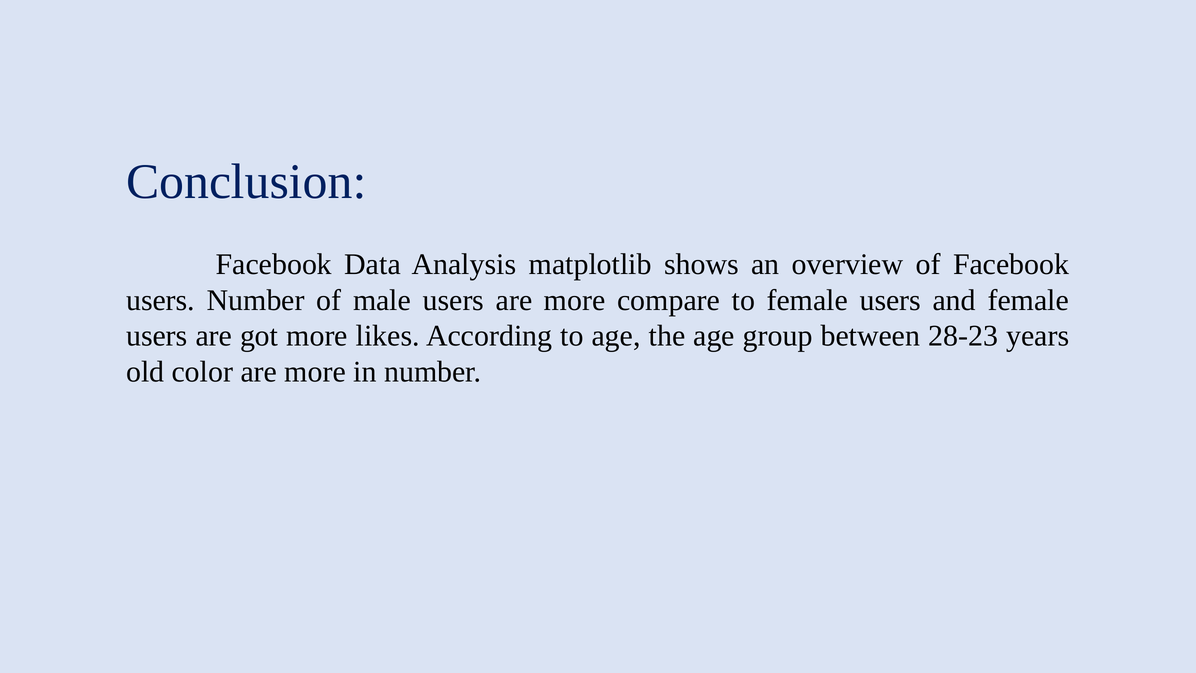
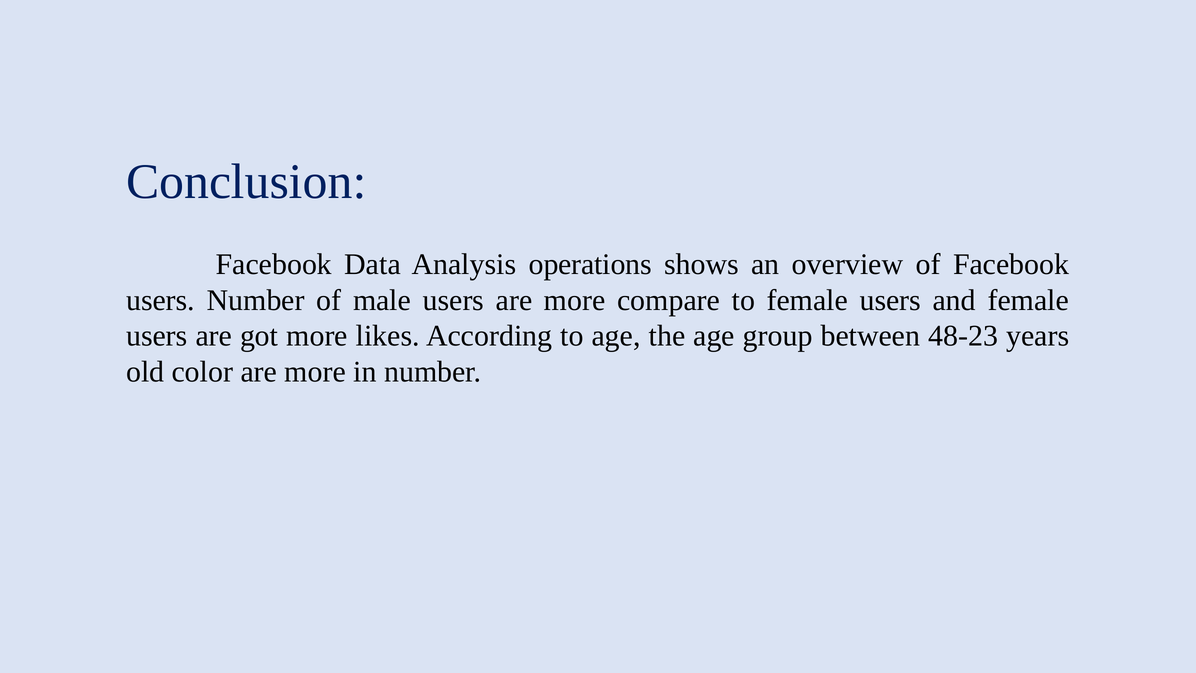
matplotlib: matplotlib -> operations
28-23: 28-23 -> 48-23
